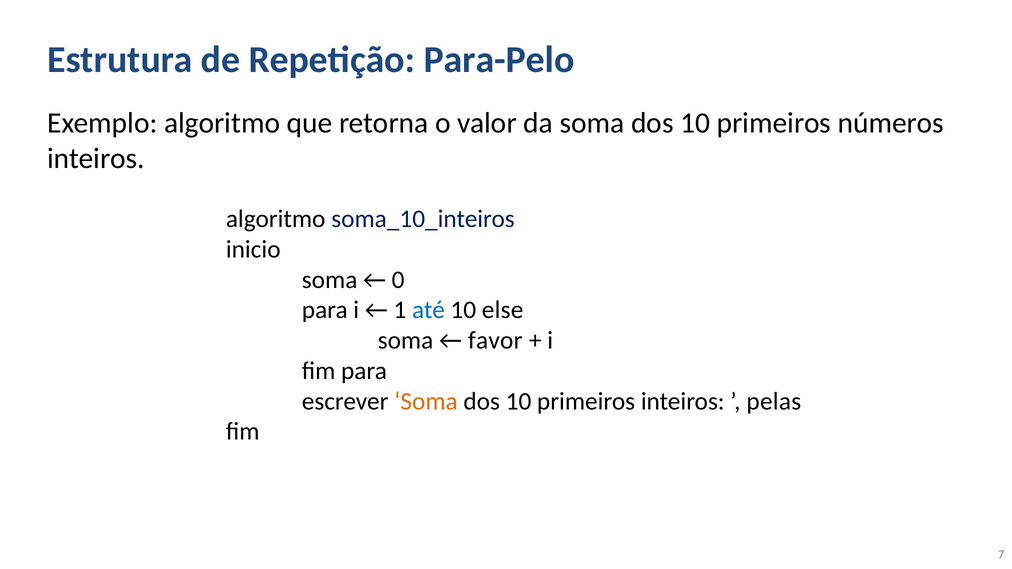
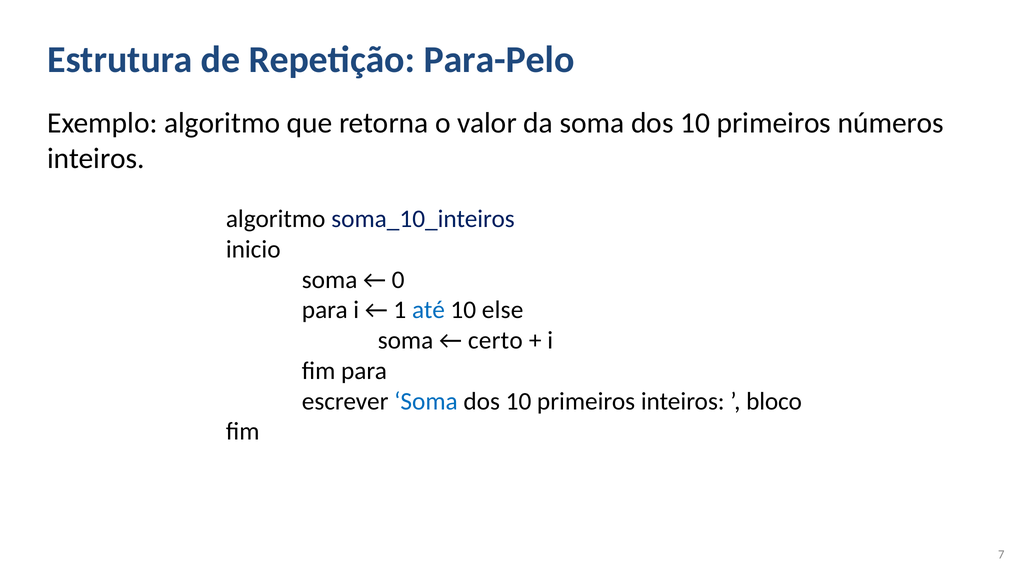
favor: favor -> certo
Soma at (426, 401) colour: orange -> blue
pelas: pelas -> bloco
